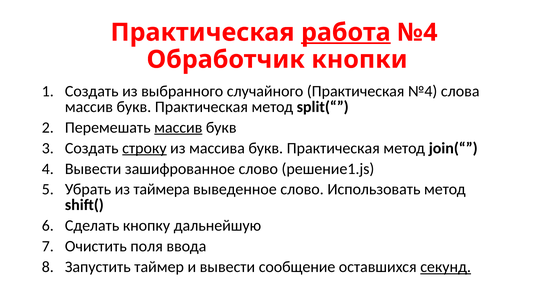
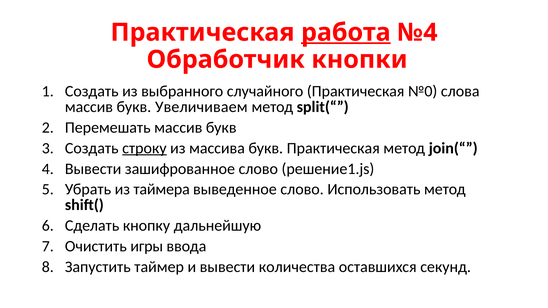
Практическая №4: №4 -> №0
массив букв Практическая: Практическая -> Увеличиваем
массив at (178, 128) underline: present -> none
поля: поля -> игры
сообщение: сообщение -> количества
секунд underline: present -> none
